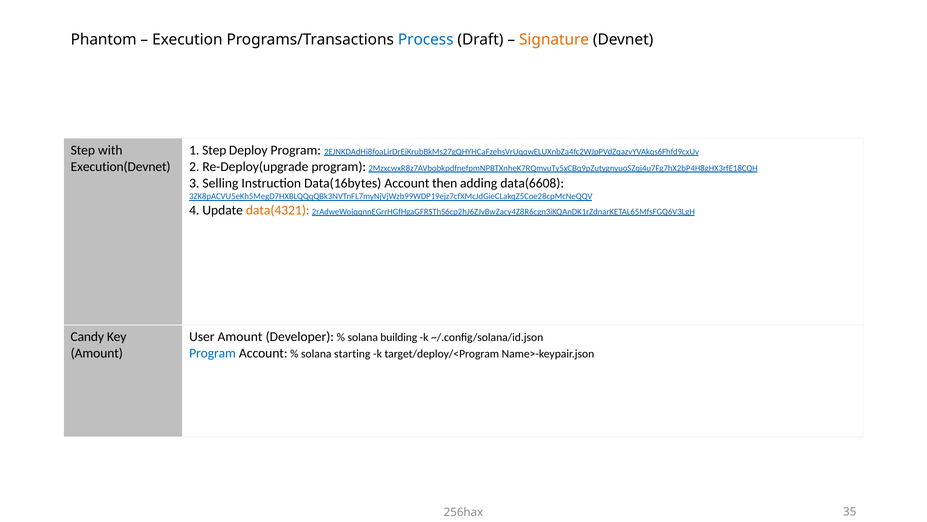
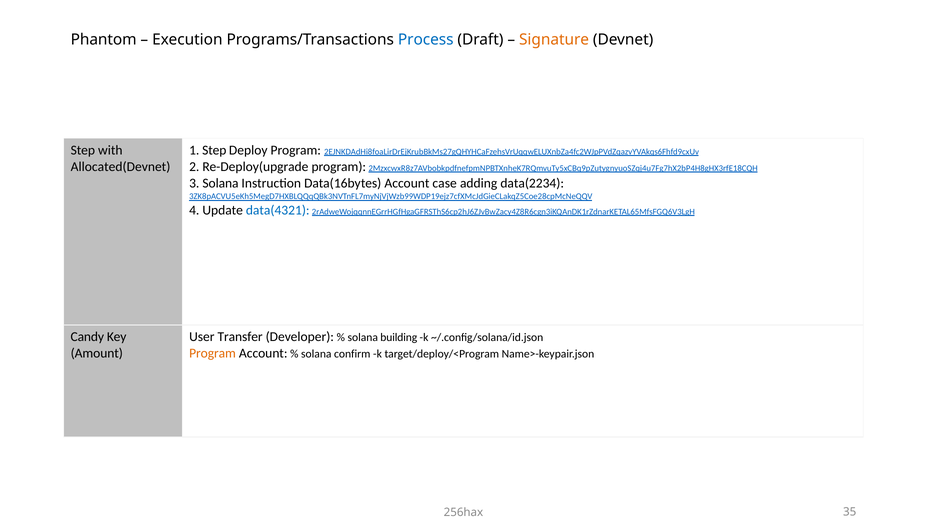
Execution(Devnet: Execution(Devnet -> Allocated(Devnet
3 Selling: Selling -> Solana
then: then -> case
data(6608: data(6608 -> data(2234
data(4321 colour: orange -> blue
User Amount: Amount -> Transfer
Program at (213, 353) colour: blue -> orange
starting: starting -> confirm
